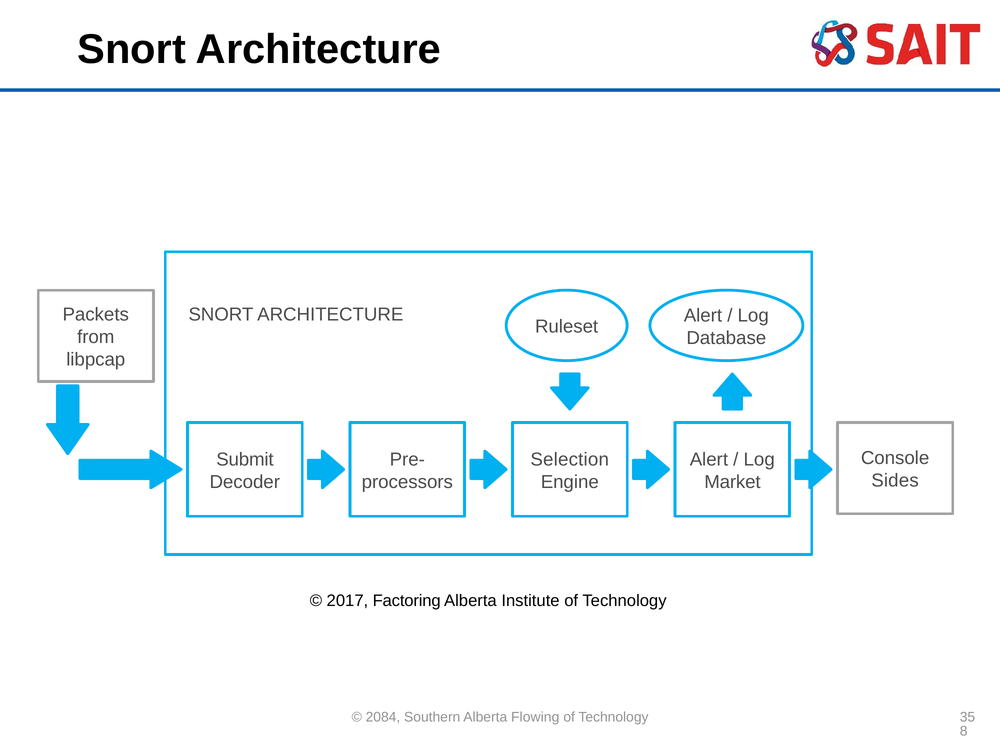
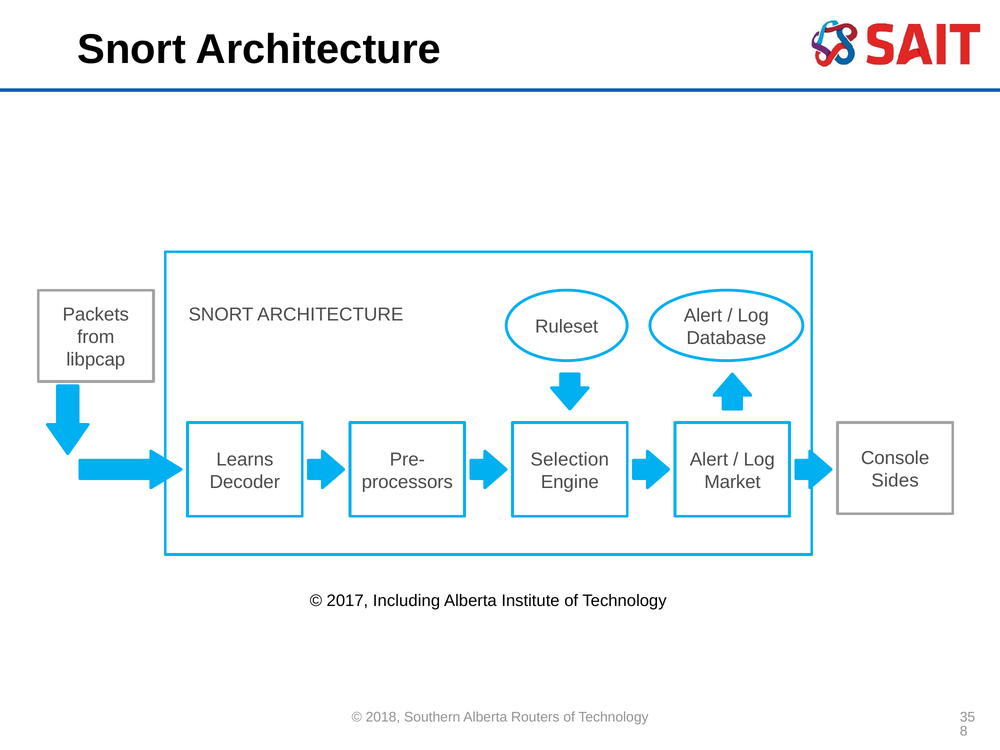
Submit: Submit -> Learns
Factoring: Factoring -> Including
2084: 2084 -> 2018
Flowing: Flowing -> Routers
